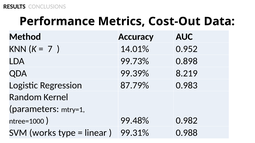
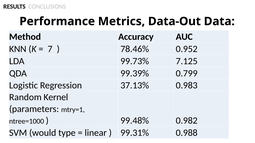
Cost-Out: Cost-Out -> Data-Out
14.01%: 14.01% -> 78.46%
0.898: 0.898 -> 7.125
8.219: 8.219 -> 0.799
87.79%: 87.79% -> 37.13%
works: works -> would
